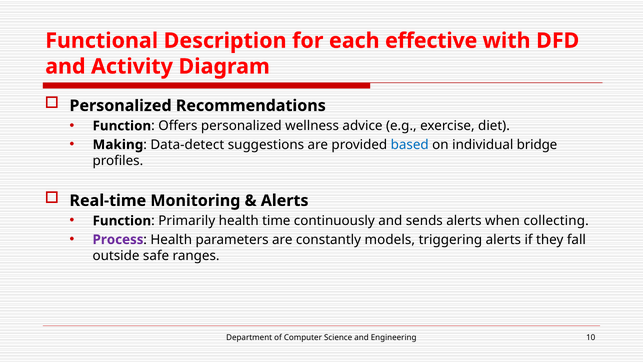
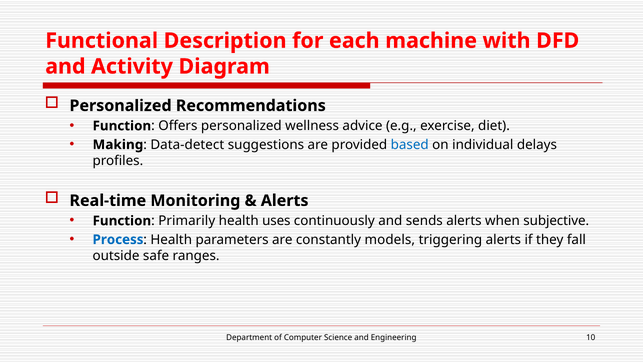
effective: effective -> machine
bridge: bridge -> delays
time: time -> uses
collecting: collecting -> subjective
Process colour: purple -> blue
